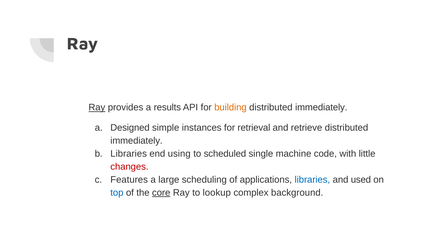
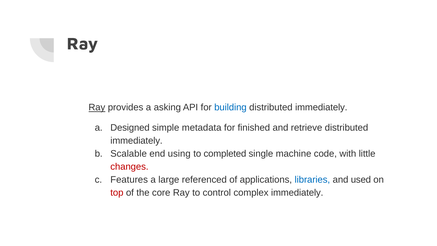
results: results -> asking
building colour: orange -> blue
instances: instances -> metadata
retrieval: retrieval -> finished
Libraries at (129, 154): Libraries -> Scalable
scheduled: scheduled -> completed
scheduling: scheduling -> referenced
top colour: blue -> red
core underline: present -> none
lookup: lookup -> control
complex background: background -> immediately
